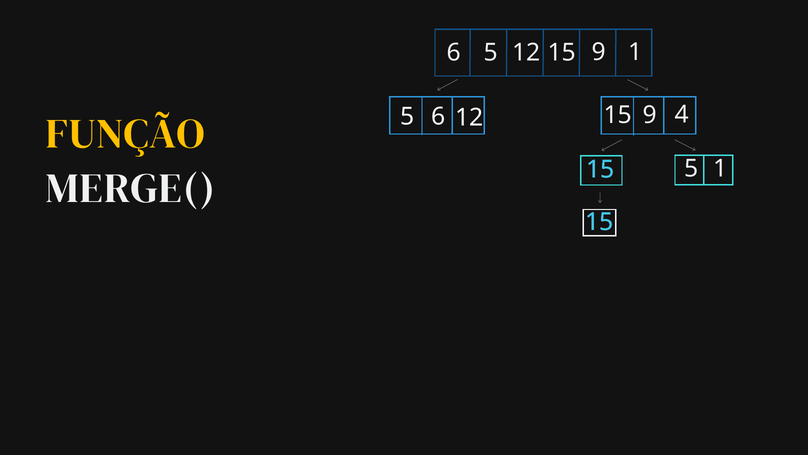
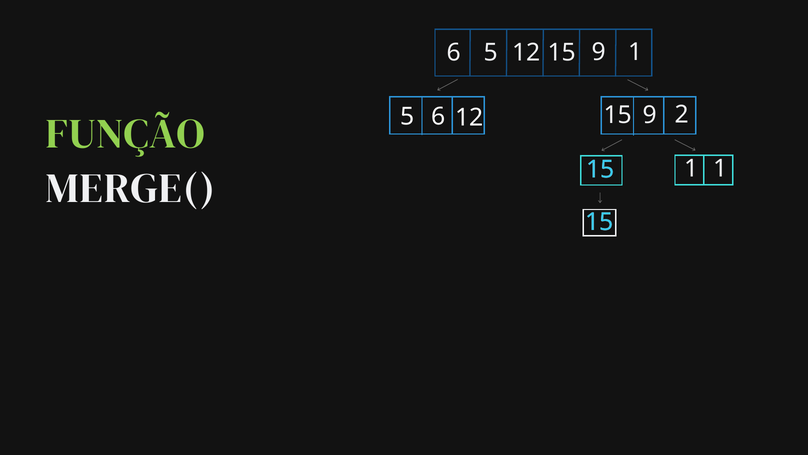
4: 4 -> 2
FUNÇÃO colour: yellow -> light green
5 at (691, 168): 5 -> 1
